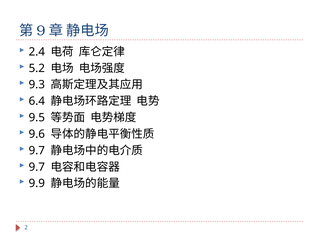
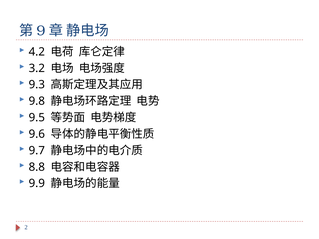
2.4: 2.4 -> 4.2
5.2: 5.2 -> 3.2
6.4: 6.4 -> 9.8
9.7 at (37, 167): 9.7 -> 8.8
